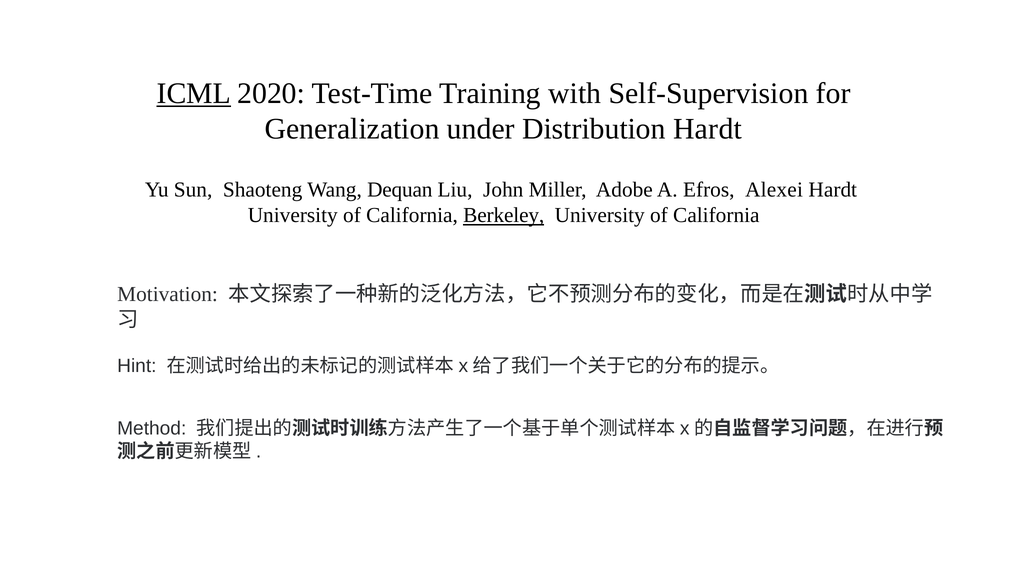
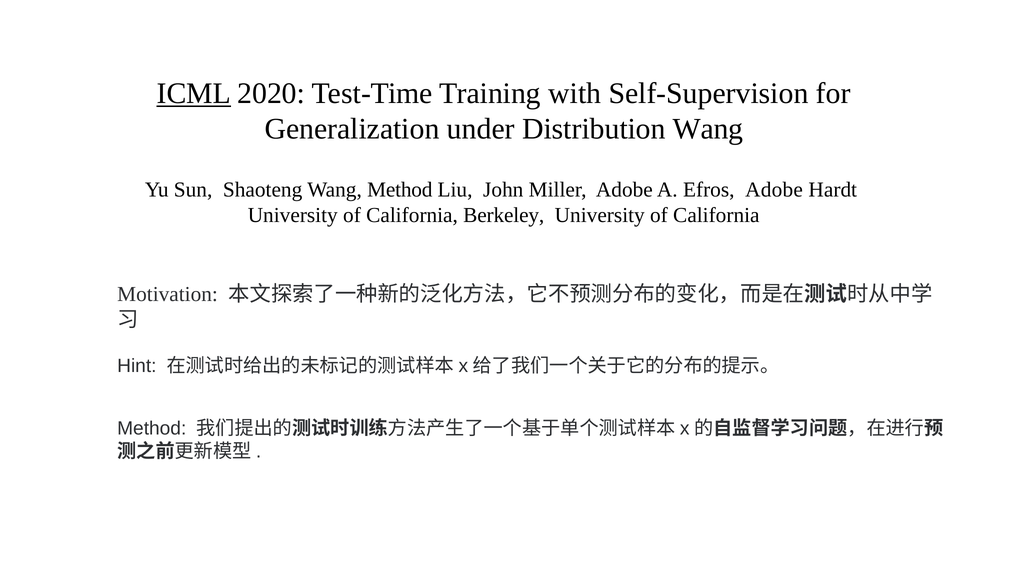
Distribution Hardt: Hardt -> Wang
Wang Dequan: Dequan -> Method
Efros Alexei: Alexei -> Adobe
Berkeley underline: present -> none
